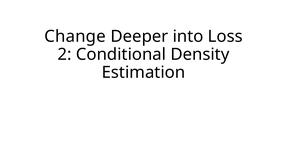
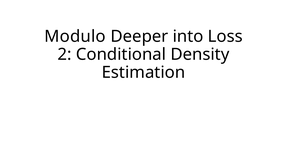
Change: Change -> Modulo
